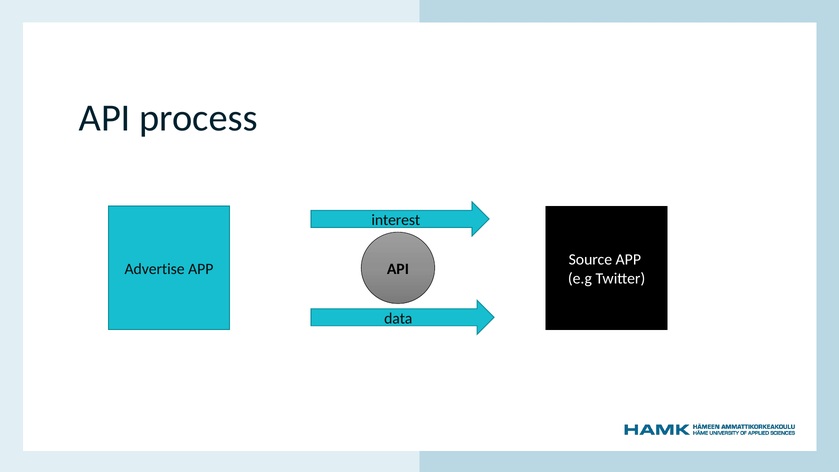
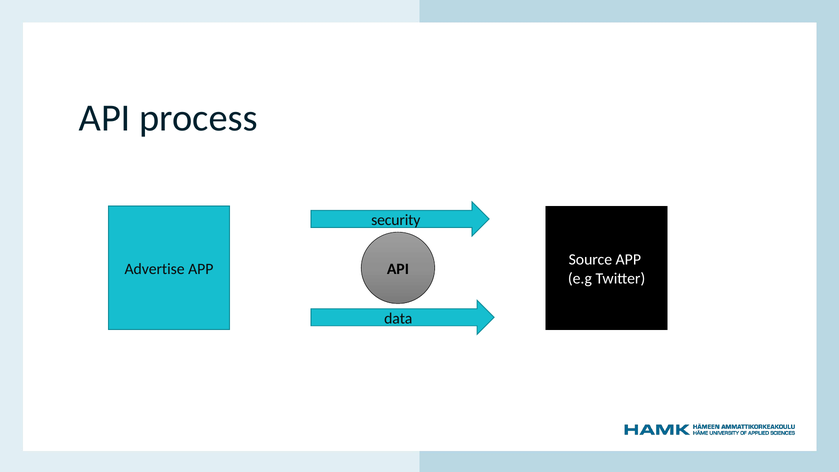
interest: interest -> security
